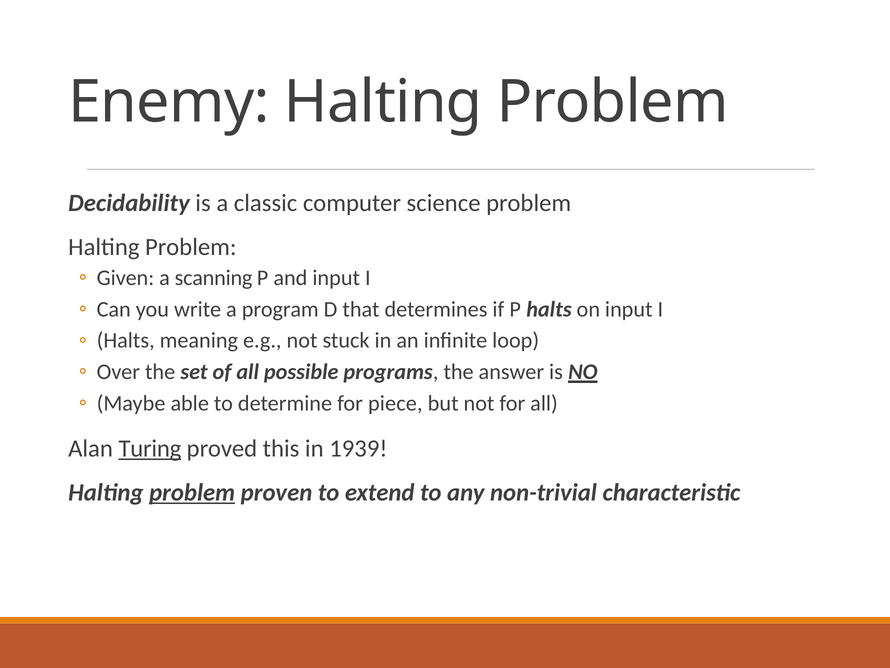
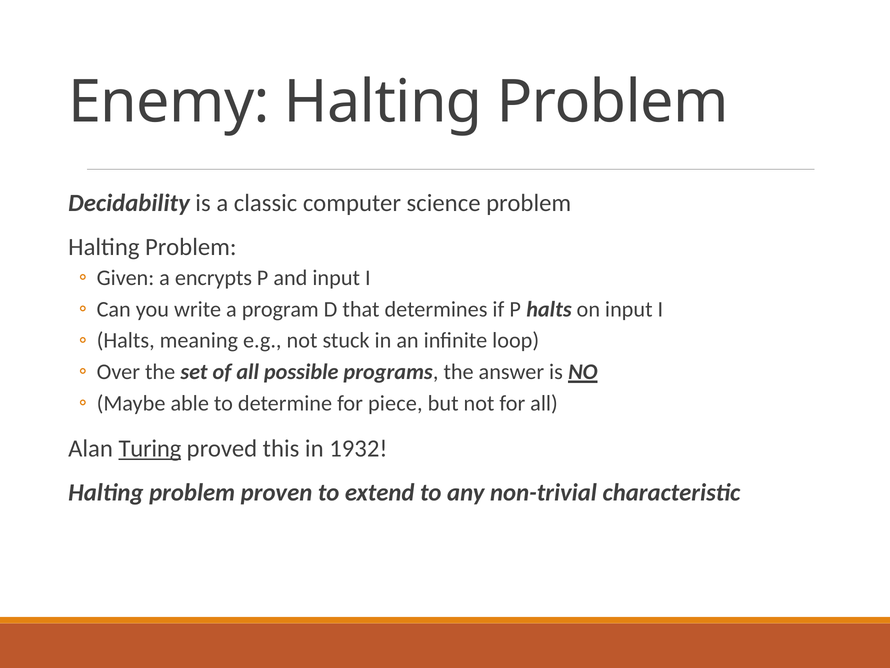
scanning: scanning -> encrypts
1939: 1939 -> 1932
problem at (192, 492) underline: present -> none
